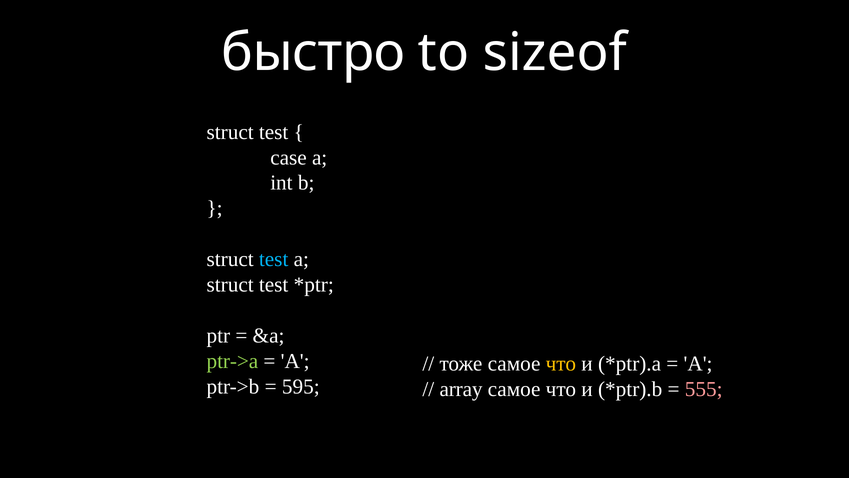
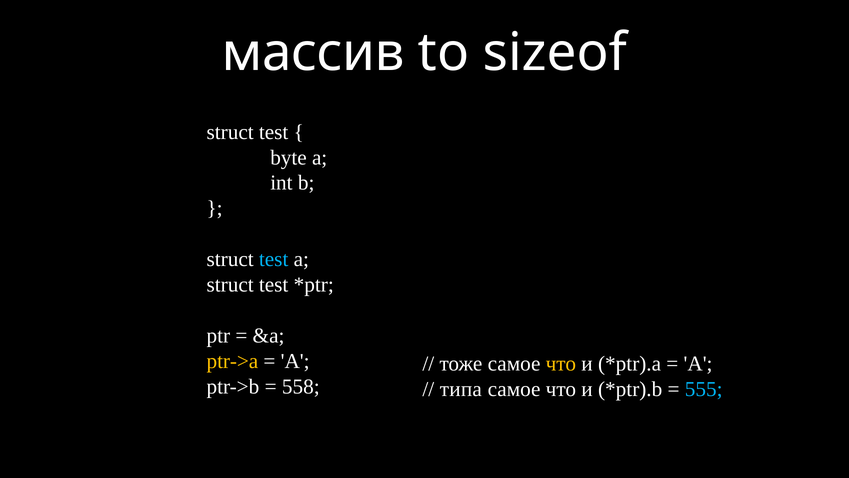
быстро: быстро -> массив
case: case -> byte
ptr->a colour: light green -> yellow
595: 595 -> 558
array: array -> типа
555 colour: pink -> light blue
